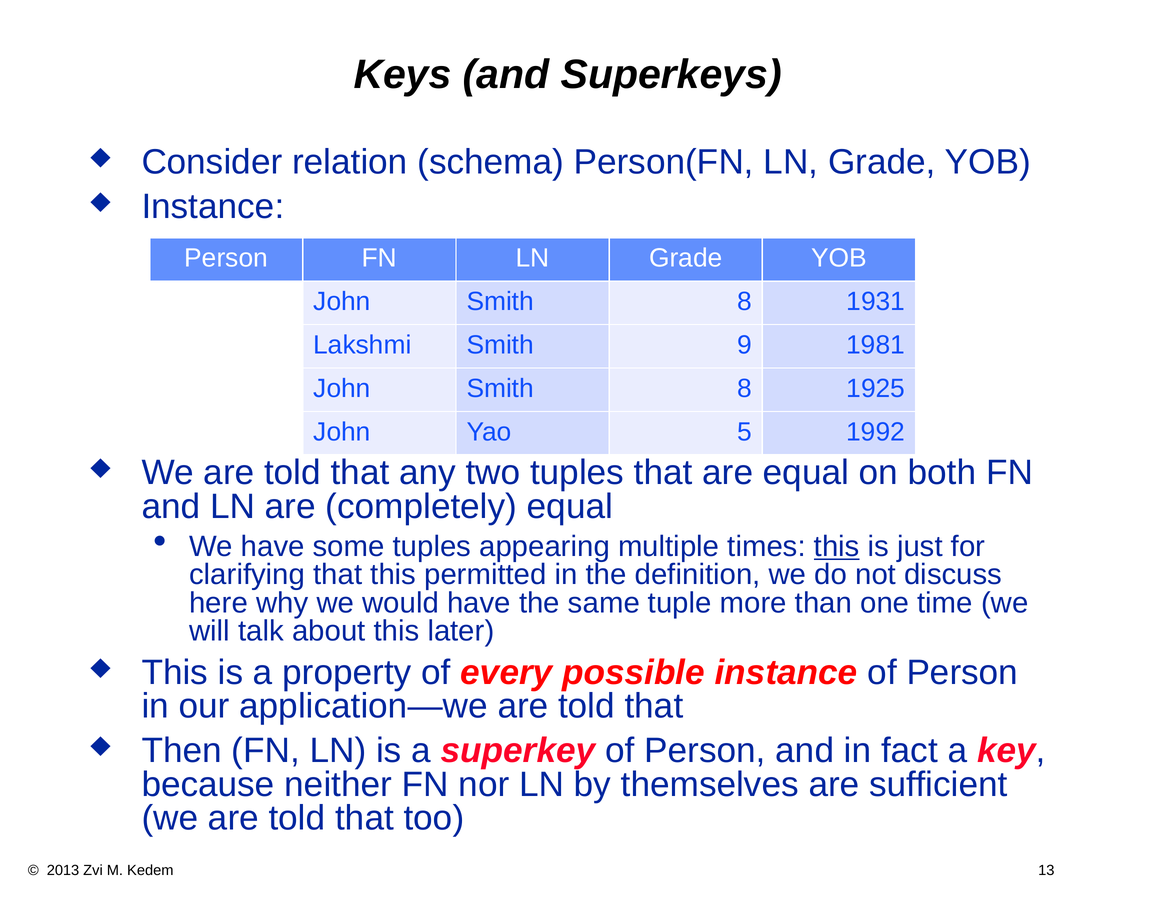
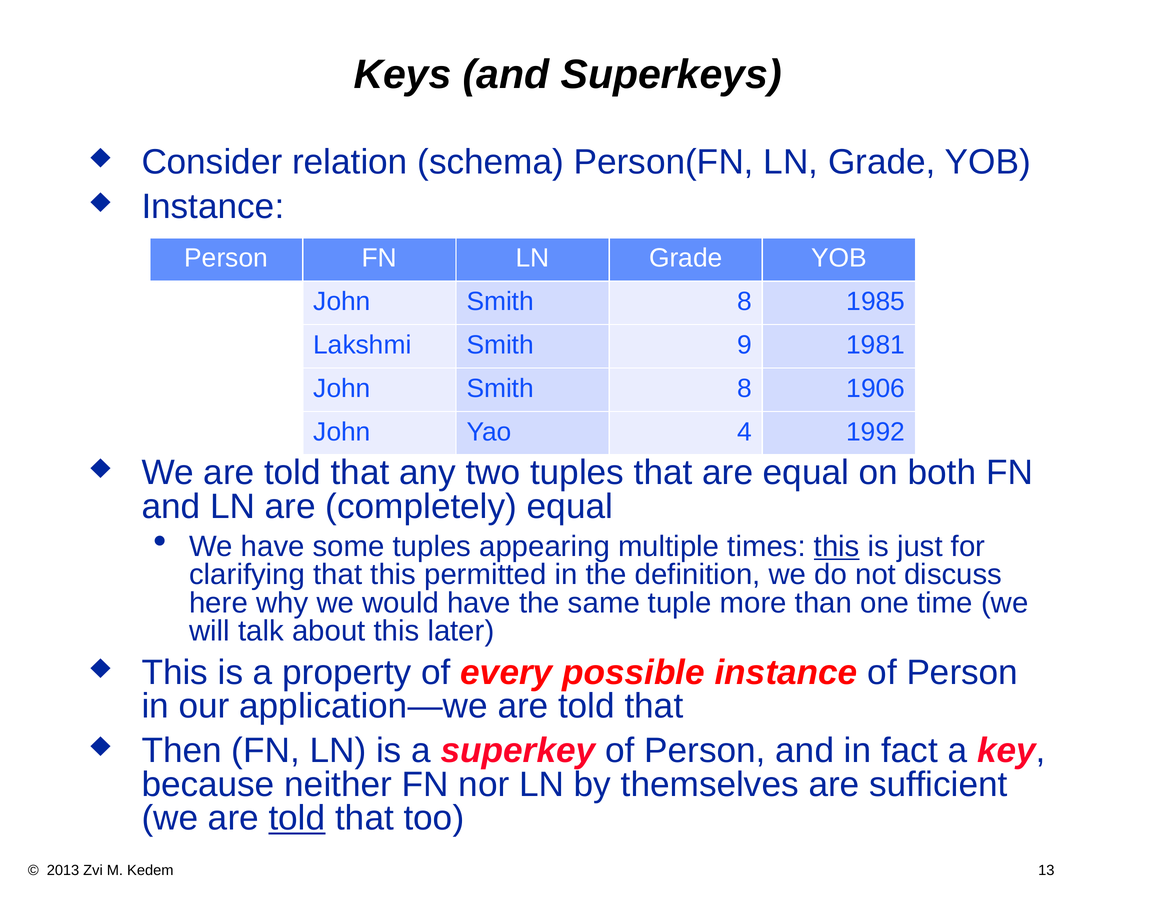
1931: 1931 -> 1985
1925: 1925 -> 1906
5: 5 -> 4
told at (297, 818) underline: none -> present
